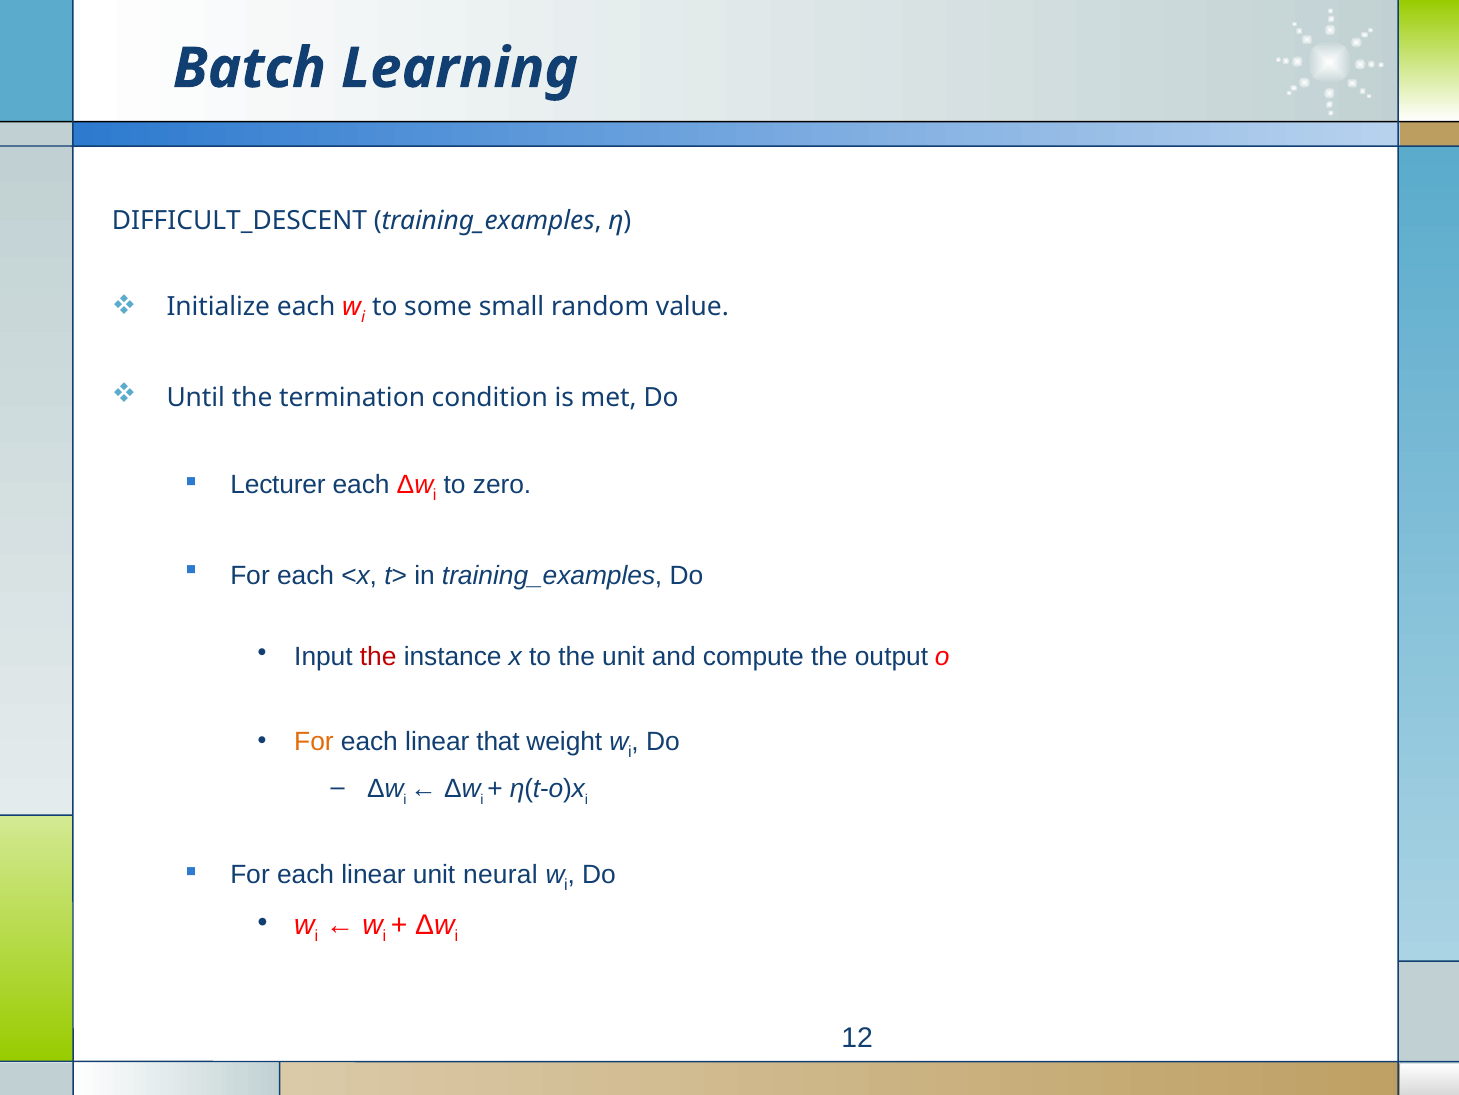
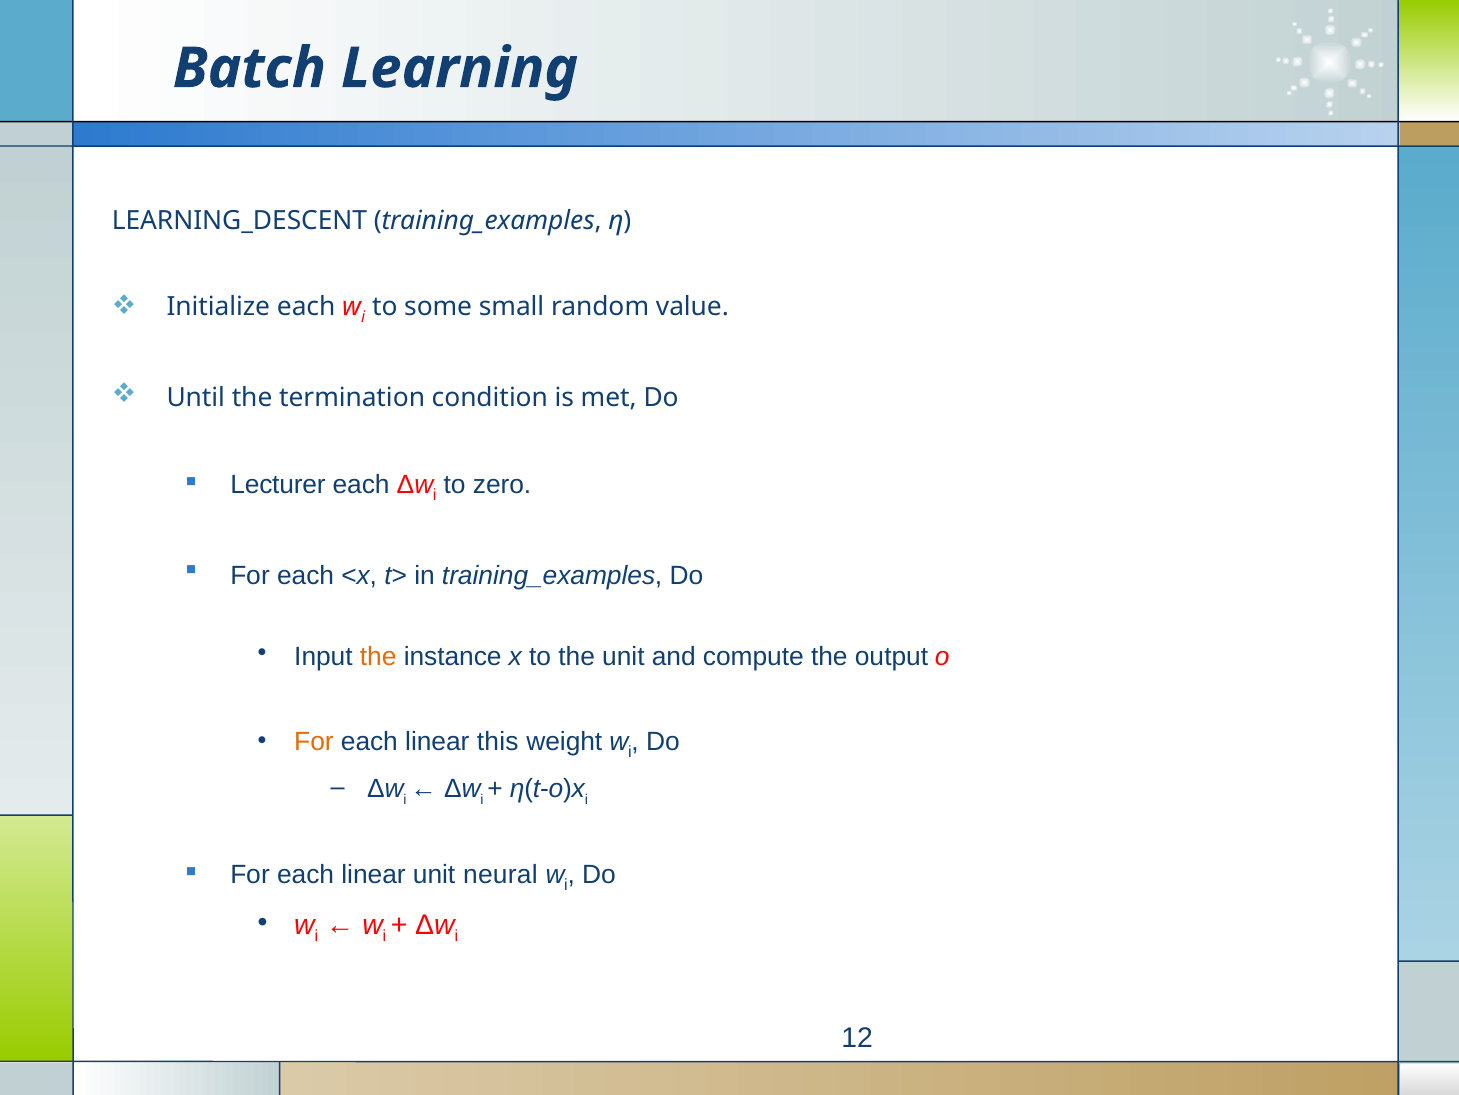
DIFFICULT_DESCENT: DIFFICULT_DESCENT -> LEARNING_DESCENT
the at (378, 656) colour: red -> orange
that: that -> this
